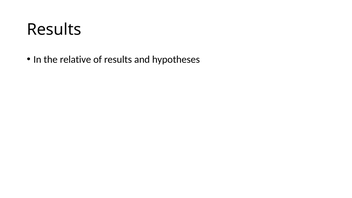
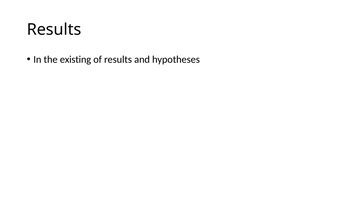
relative: relative -> existing
